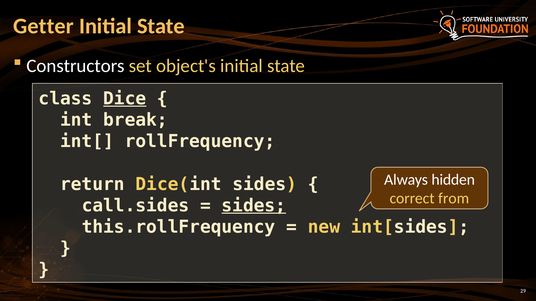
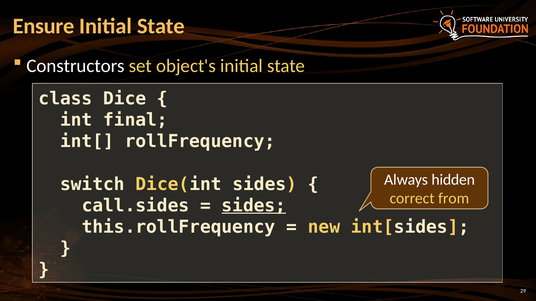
Getter: Getter -> Ensure
Dice underline: present -> none
break: break -> final
return: return -> switch
